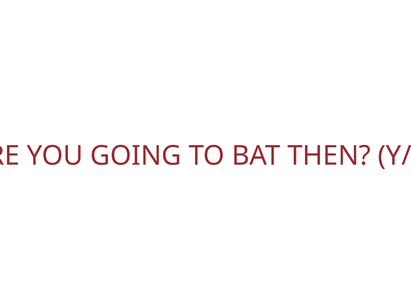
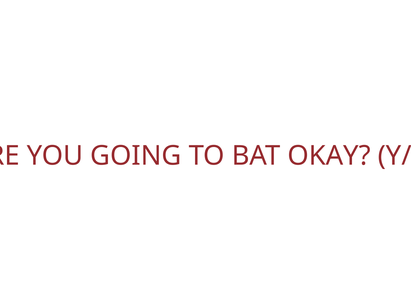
THEN: THEN -> OKAY
